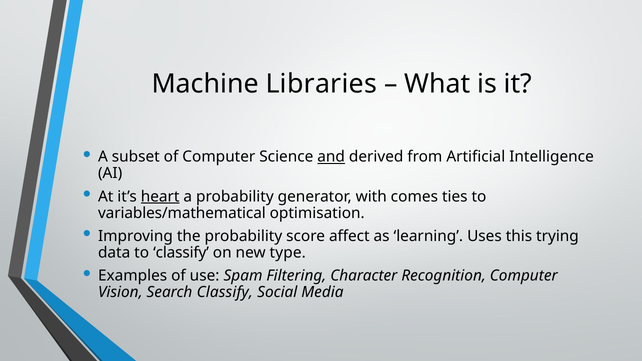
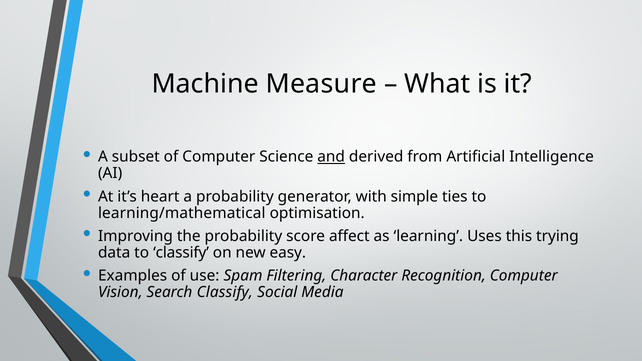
Libraries: Libraries -> Measure
heart underline: present -> none
comes: comes -> simple
variables/mathematical: variables/mathematical -> learning/mathematical
type: type -> easy
